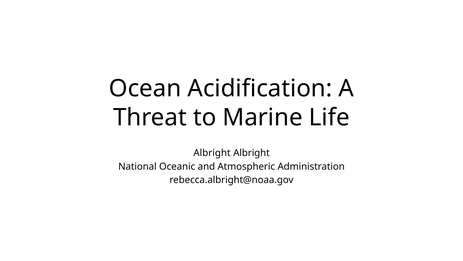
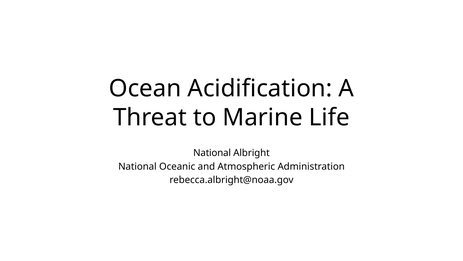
Albright at (212, 153): Albright -> National
